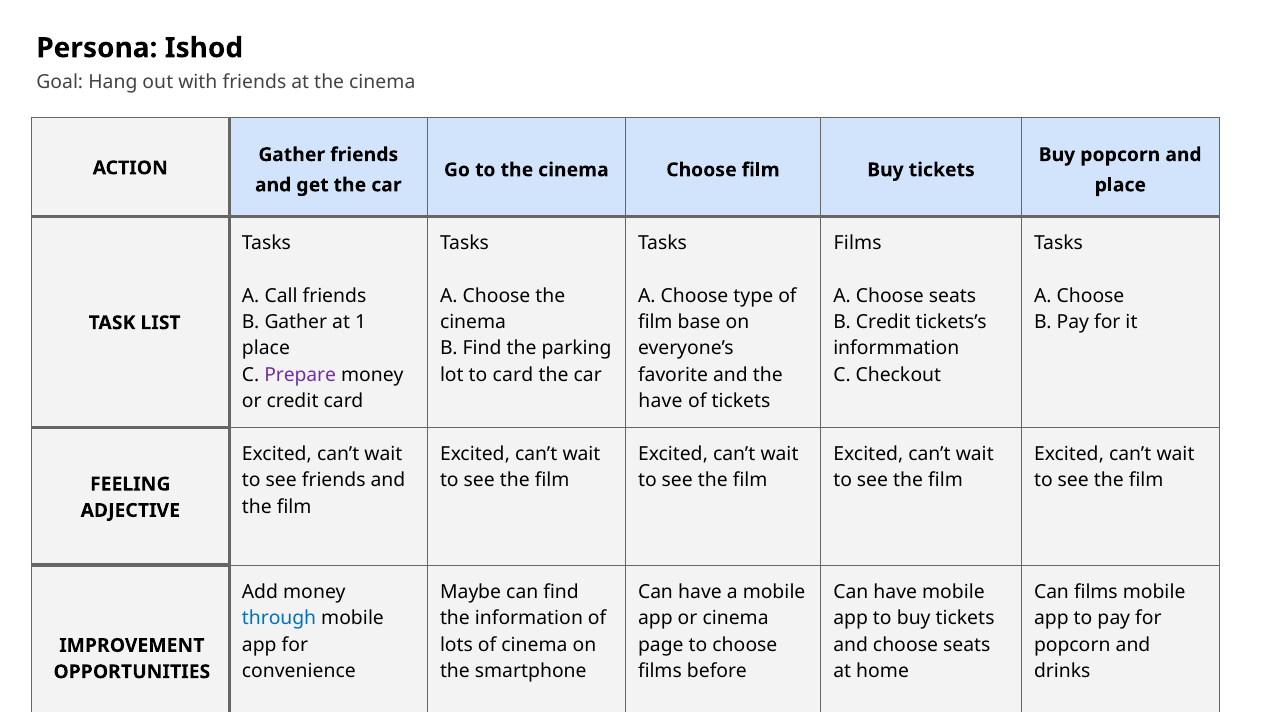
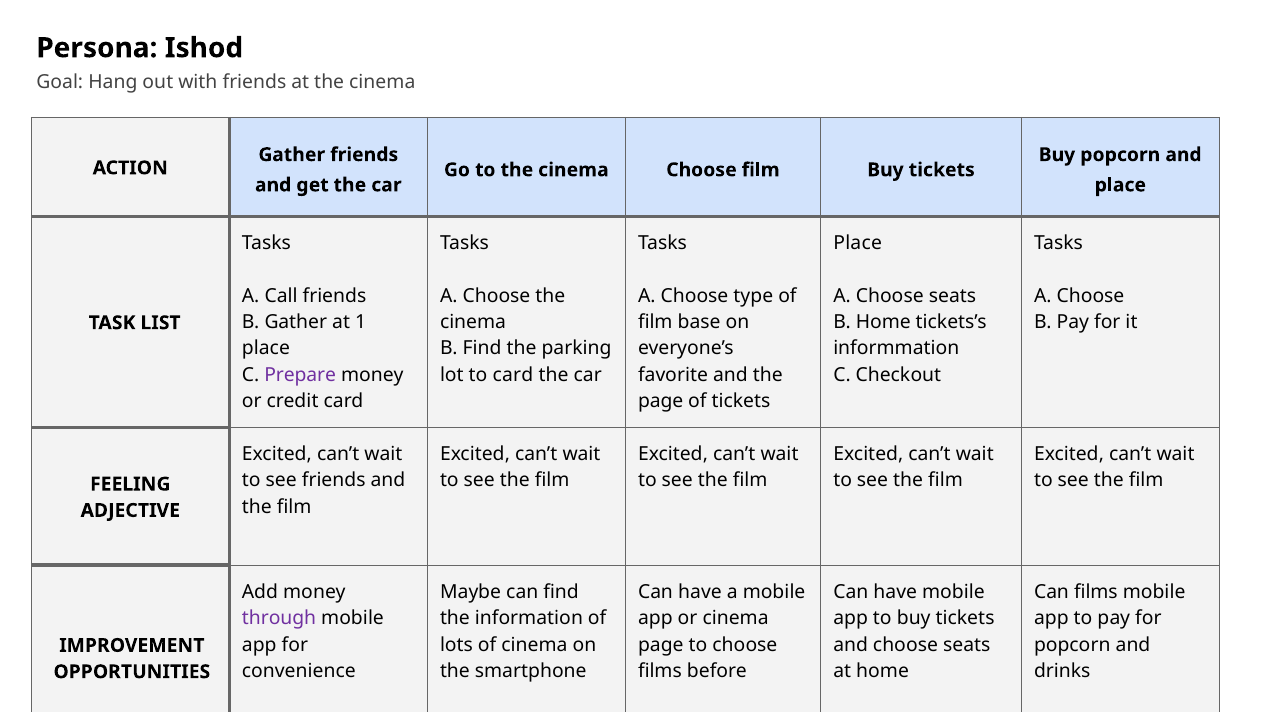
Films at (858, 243): Films -> Place
B Credit: Credit -> Home
have at (660, 401): have -> page
through colour: blue -> purple
